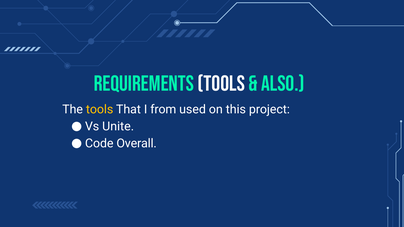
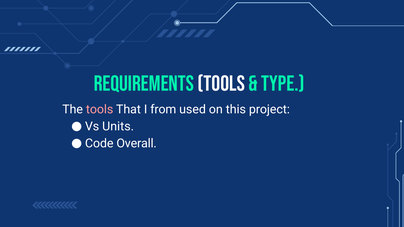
also: also -> type
tools at (100, 110) colour: yellow -> pink
Unite: Unite -> Units
